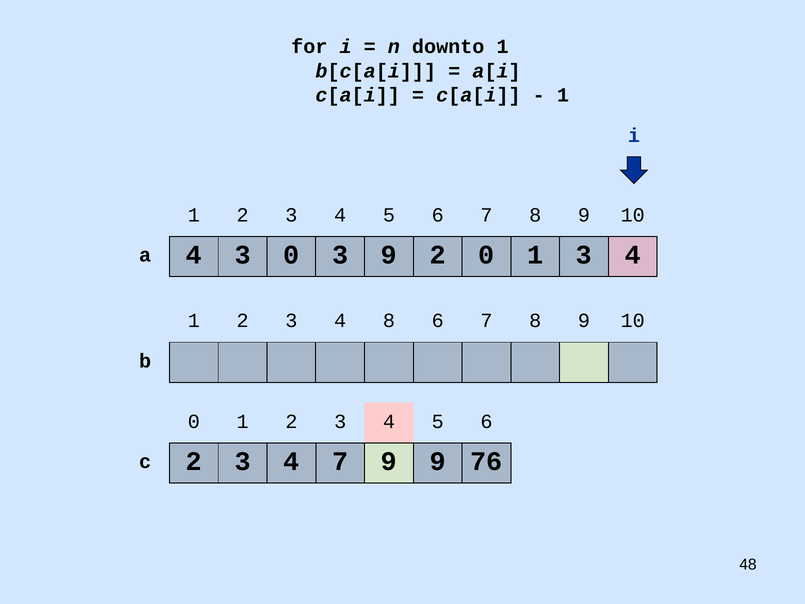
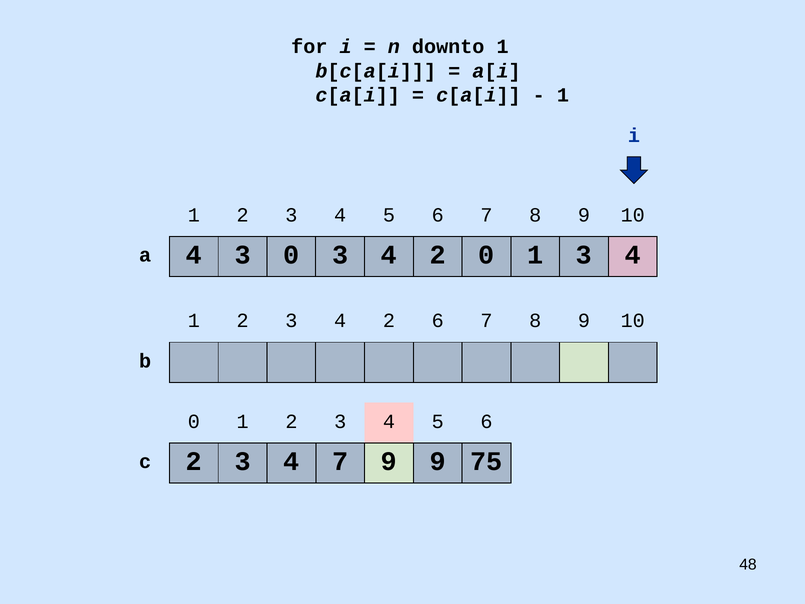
0 3 9: 9 -> 4
2 3 4 8: 8 -> 2
76: 76 -> 75
